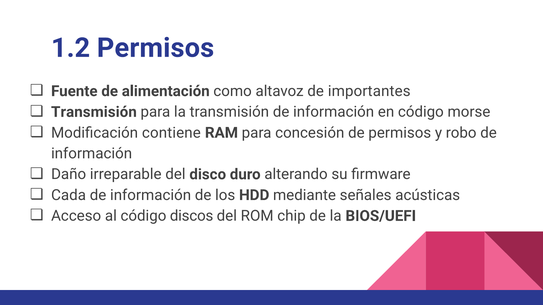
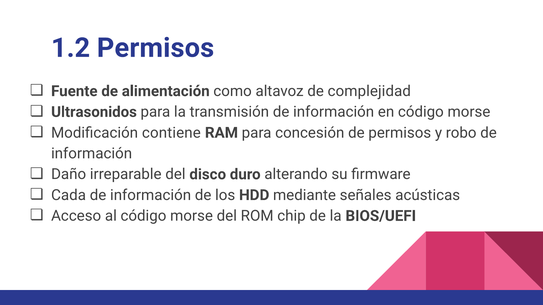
importantes: importantes -> complejidad
Transmisión at (94, 112): Transmisión -> Ultrasonidos
al código discos: discos -> morse
